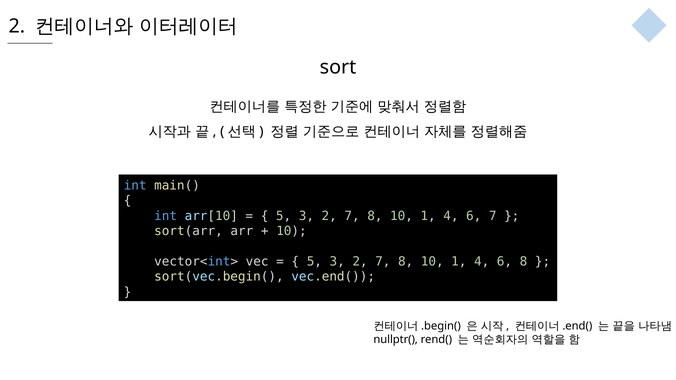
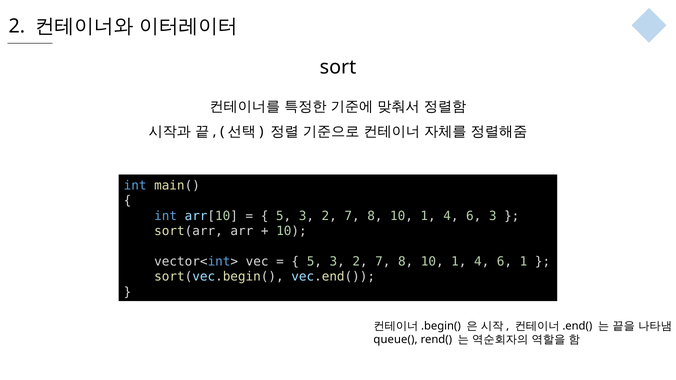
6 7: 7 -> 3
6 8: 8 -> 1
nullptr(: nullptr( -> queue(
